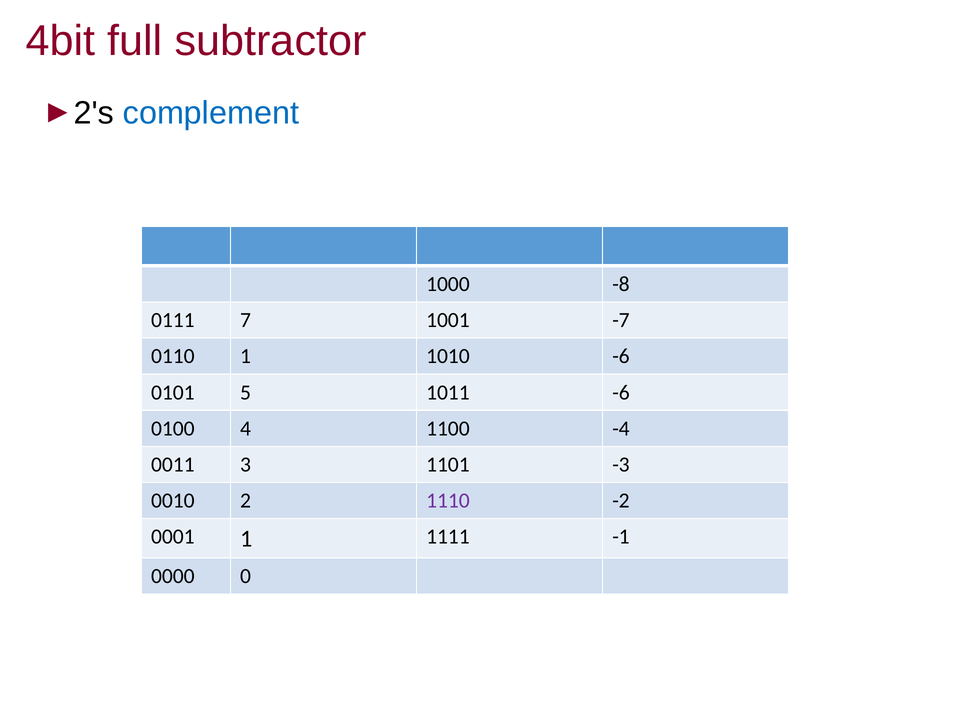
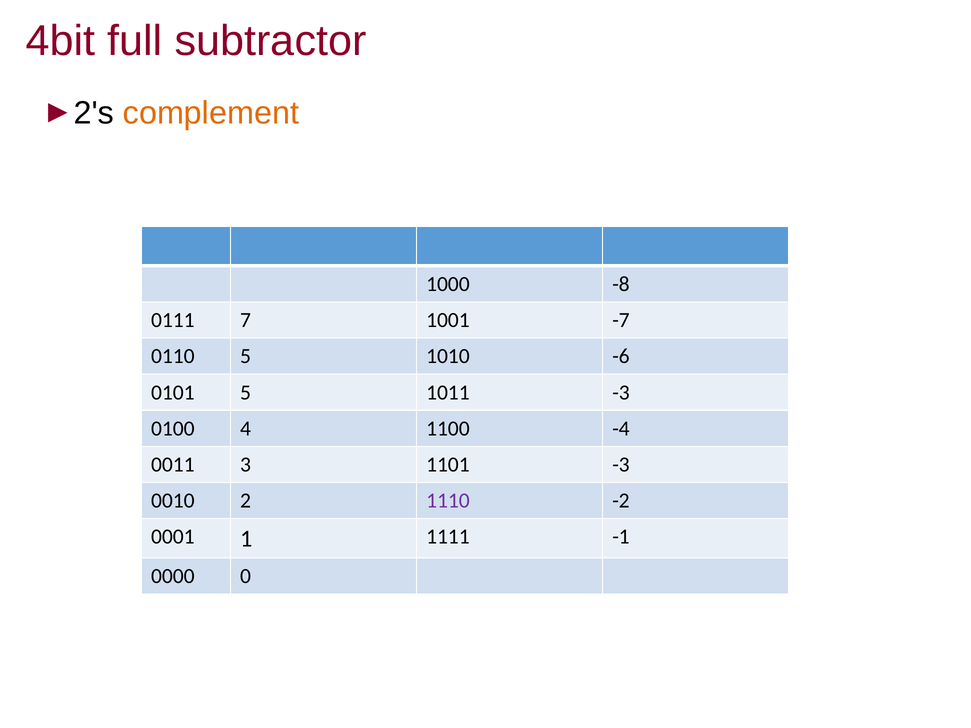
complement colour: blue -> orange
0110 1: 1 -> 5
1011 -6: -6 -> -3
